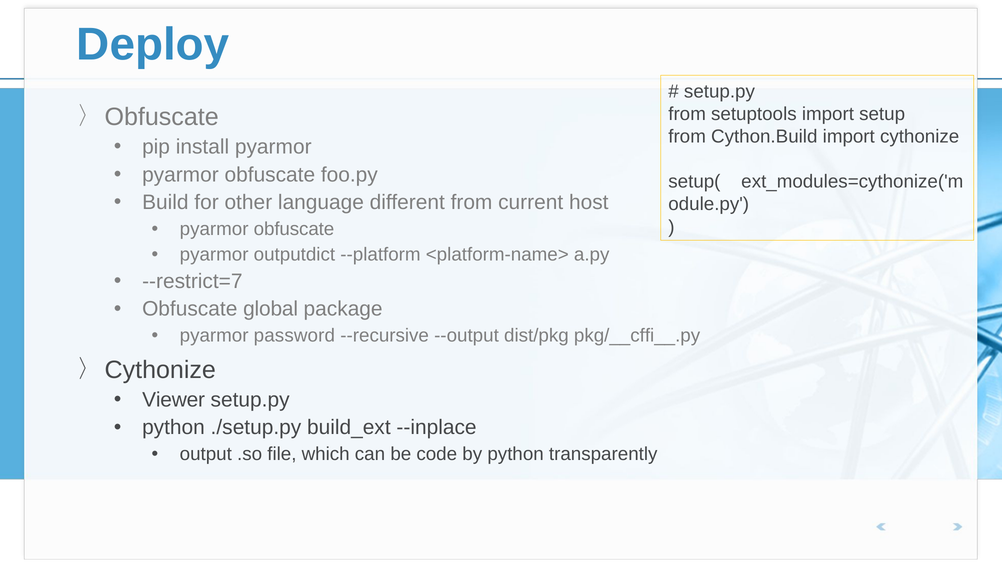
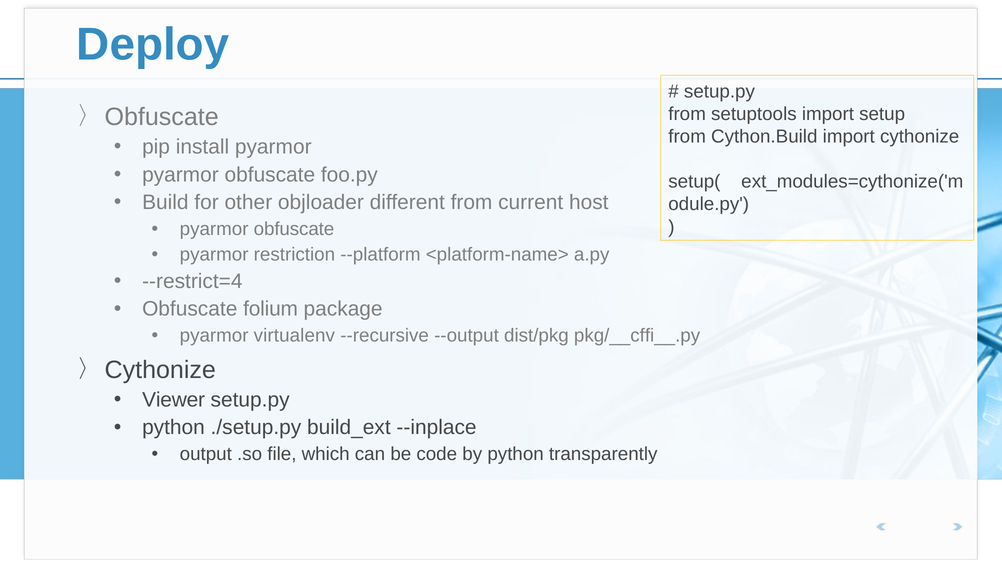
language: language -> objloader
outputdict: outputdict -> restriction
--restrict=7: --restrict=7 -> --restrict=4
global: global -> folium
password: password -> virtualenv
